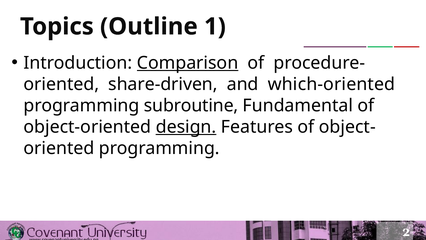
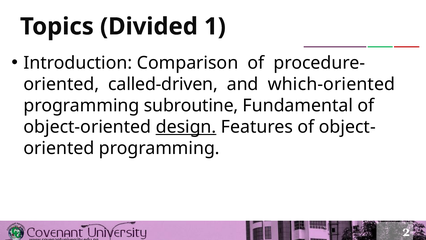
Outline: Outline -> Divided
Comparison underline: present -> none
share-driven: share-driven -> called-driven
